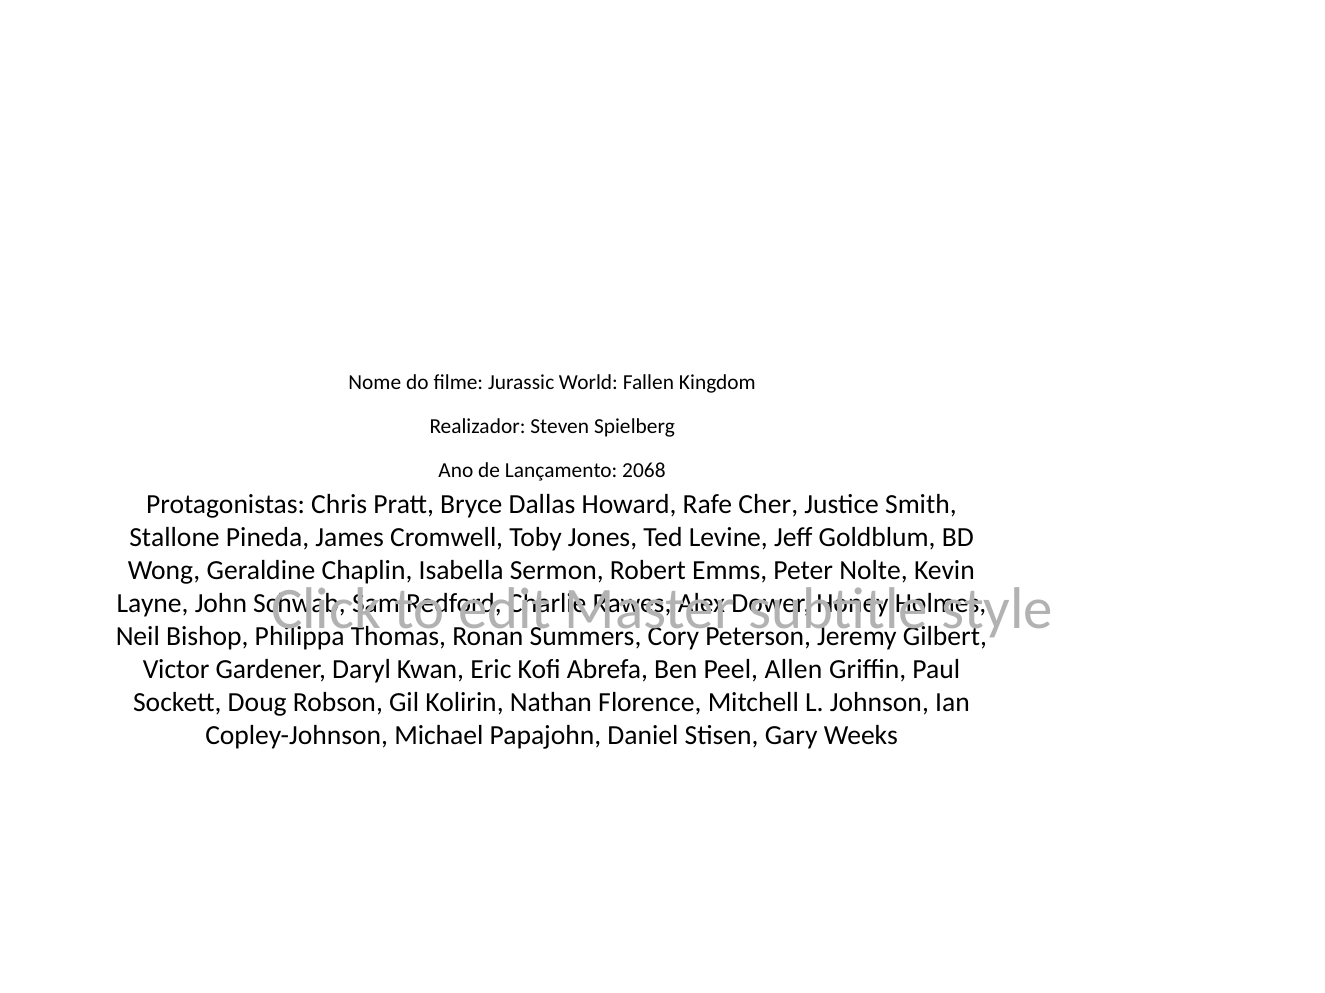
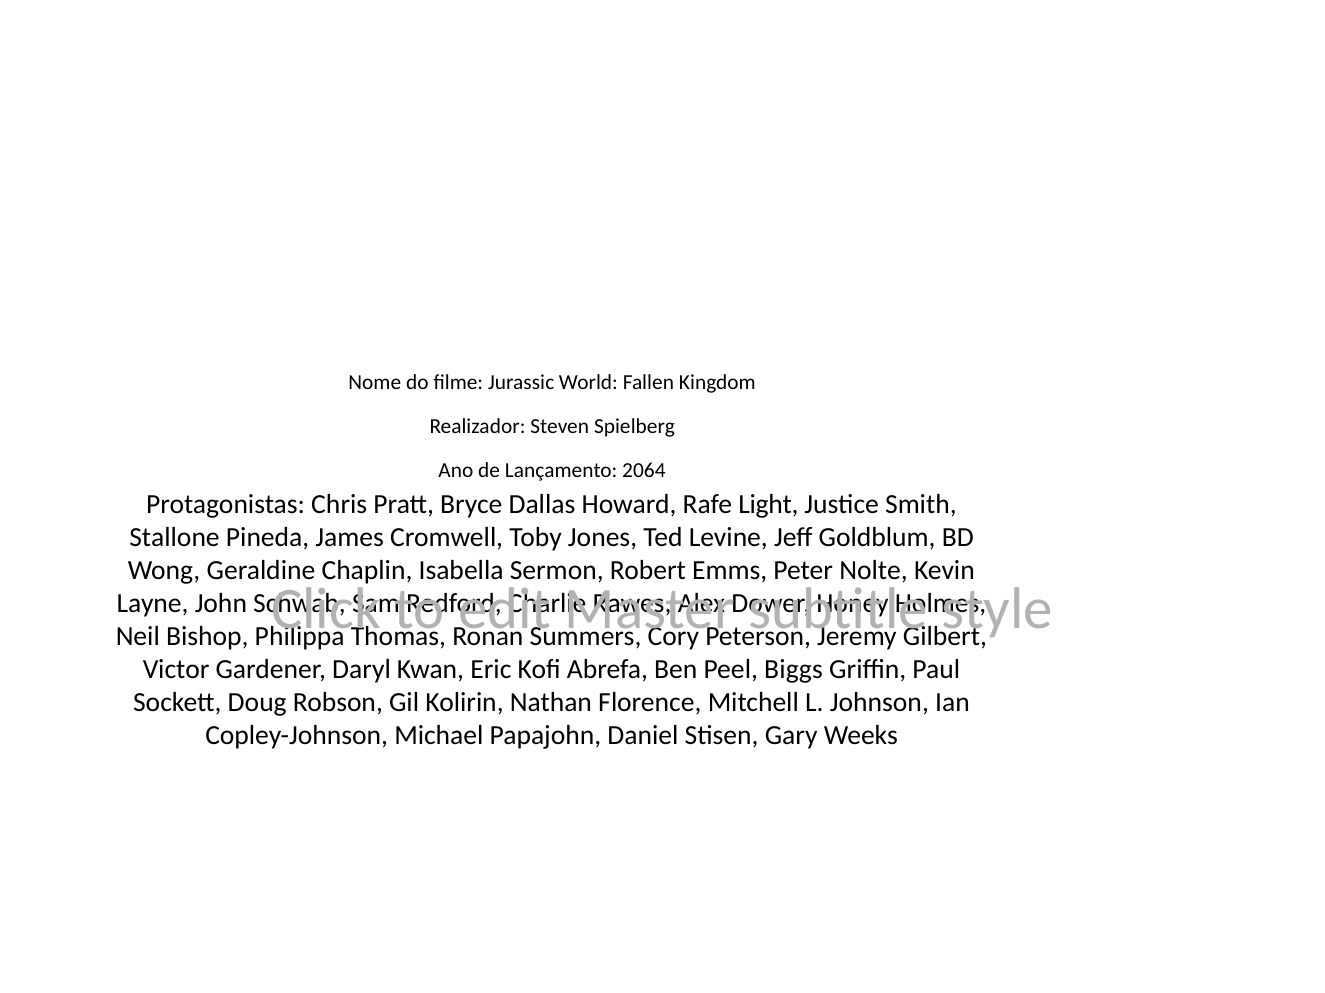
2068: 2068 -> 2064
Cher: Cher -> Light
Allen: Allen -> Biggs
